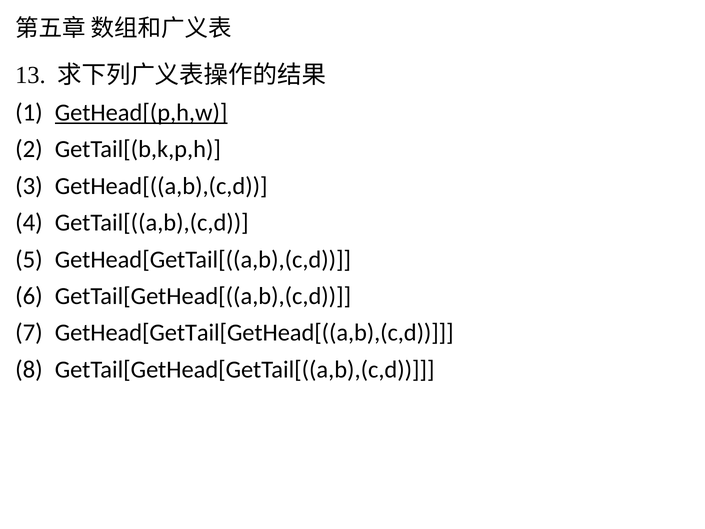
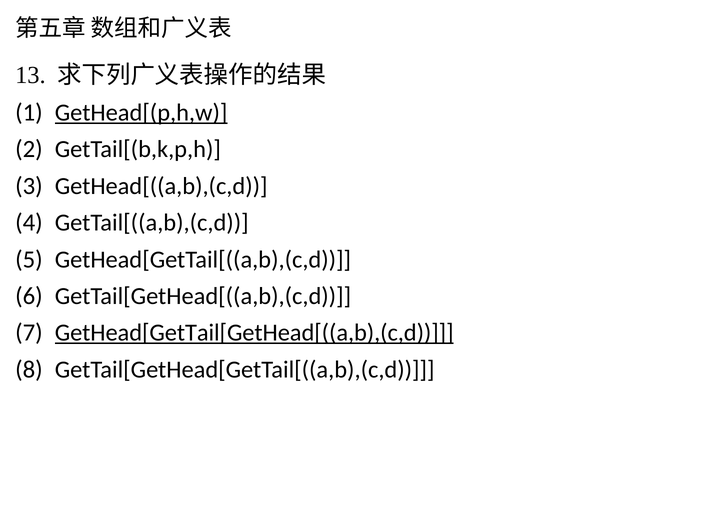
GetHead[GetTail[GetHead[((a,b),(c,d underline: none -> present
